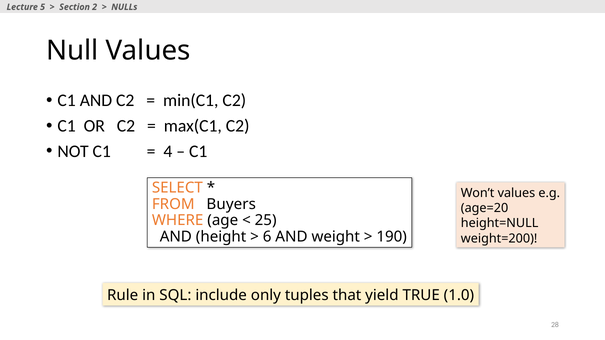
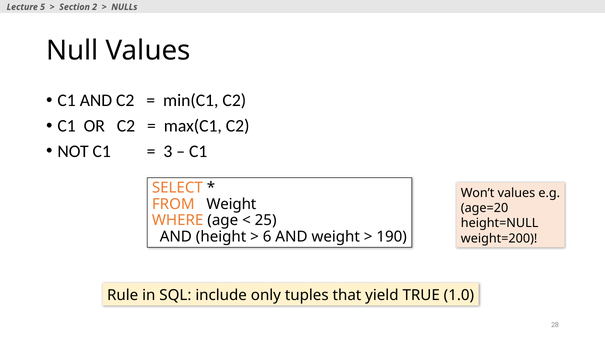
4: 4 -> 3
FROM Buyers: Buyers -> Weight
